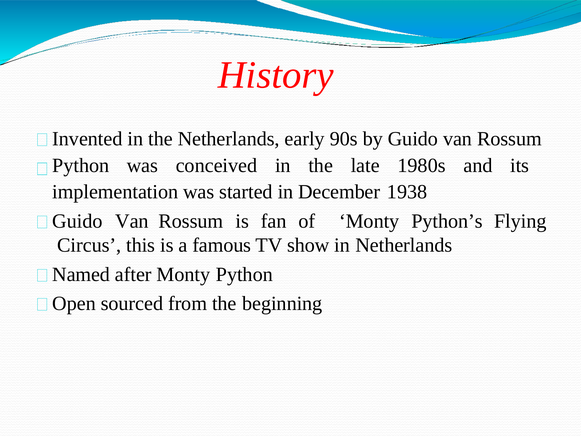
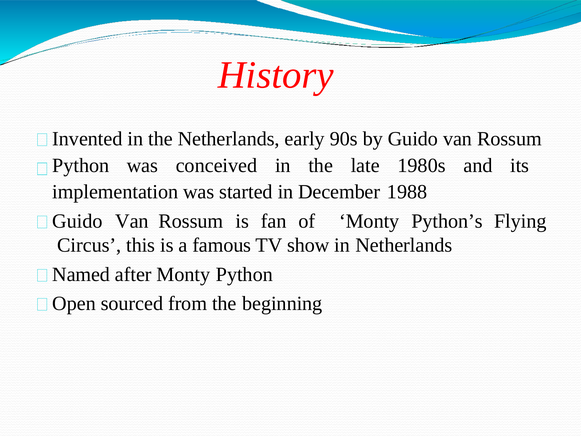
1938: 1938 -> 1988
